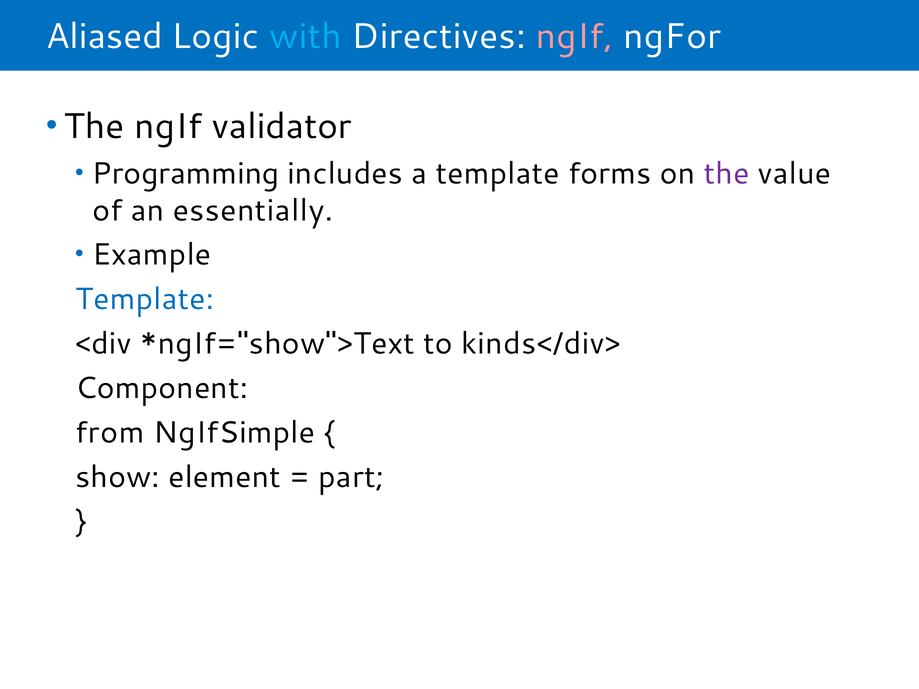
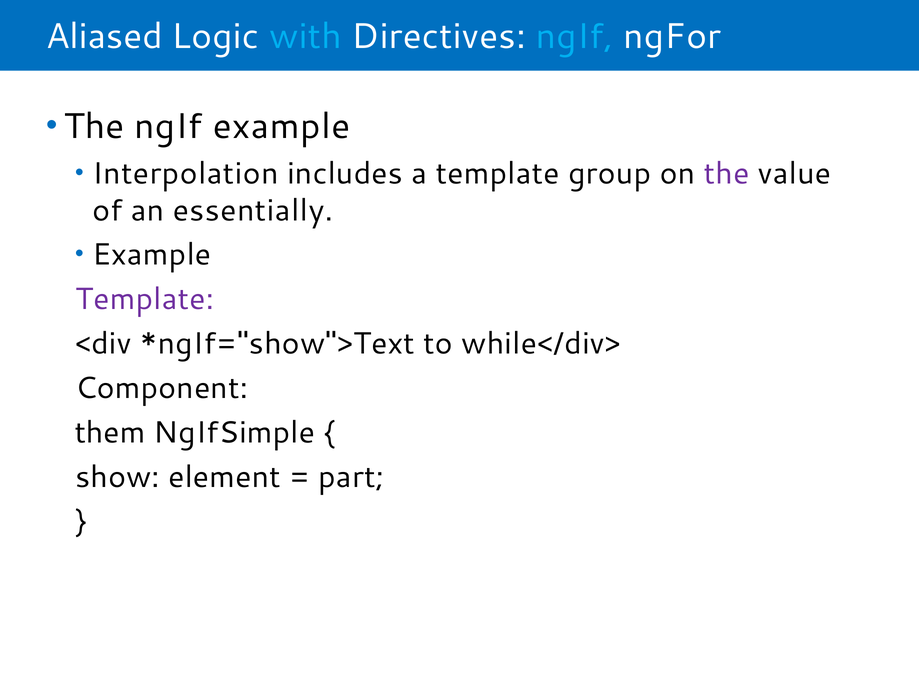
ngIf at (575, 36) colour: pink -> light blue
ngIf validator: validator -> example
Programming: Programming -> Interpolation
forms: forms -> group
Template at (145, 299) colour: blue -> purple
kinds</div>: kinds</div> -> while</div>
from: from -> them
